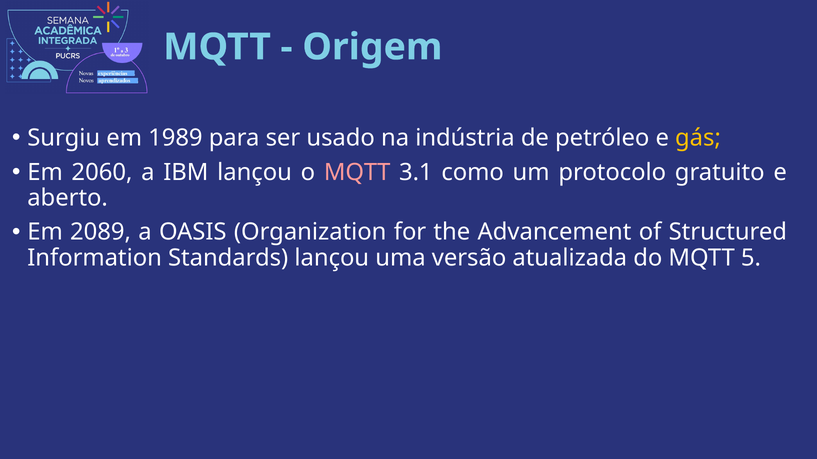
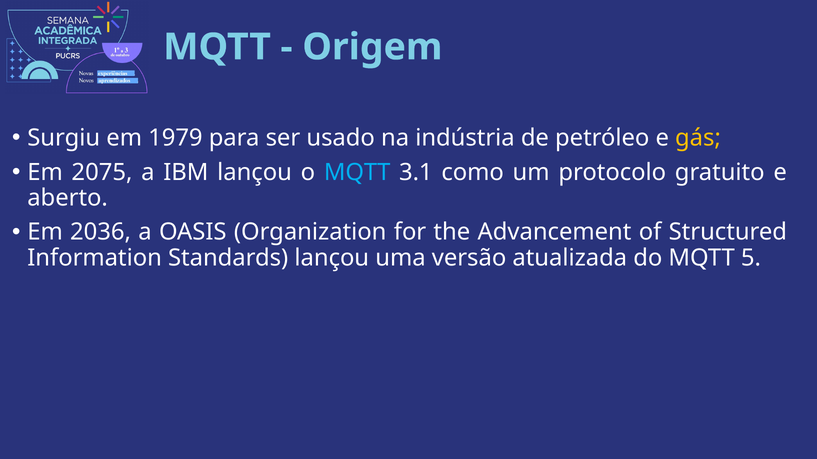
1989: 1989 -> 1979
2060: 2060 -> 2075
MQTT at (357, 172) colour: pink -> light blue
2089: 2089 -> 2036
